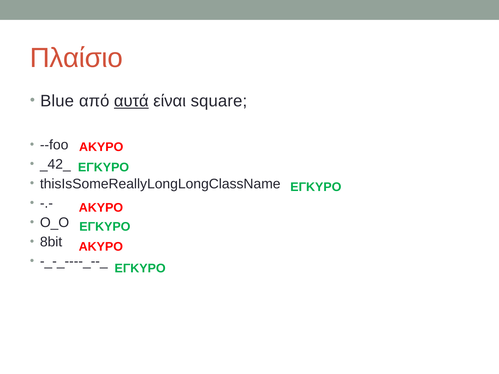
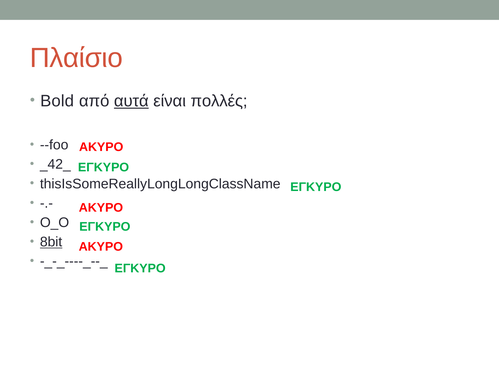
Blue: Blue -> Bold
square: square -> πολλές
8bit underline: none -> present
